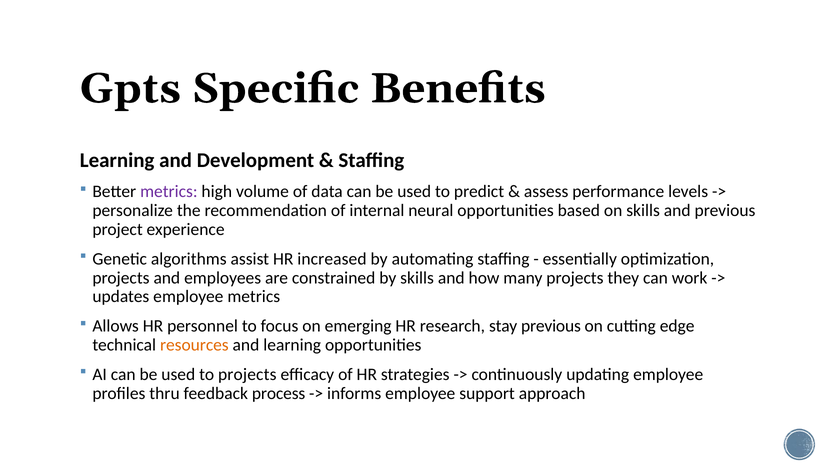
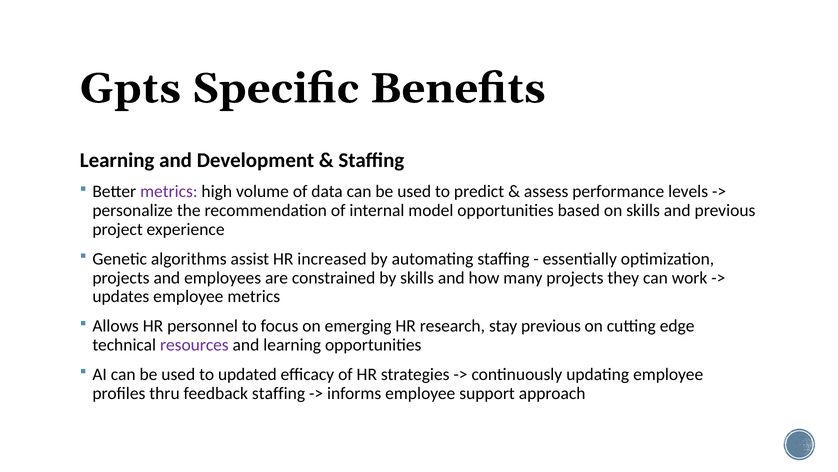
neural: neural -> model
resources colour: orange -> purple
to projects: projects -> updated
feedback process: process -> staffing
